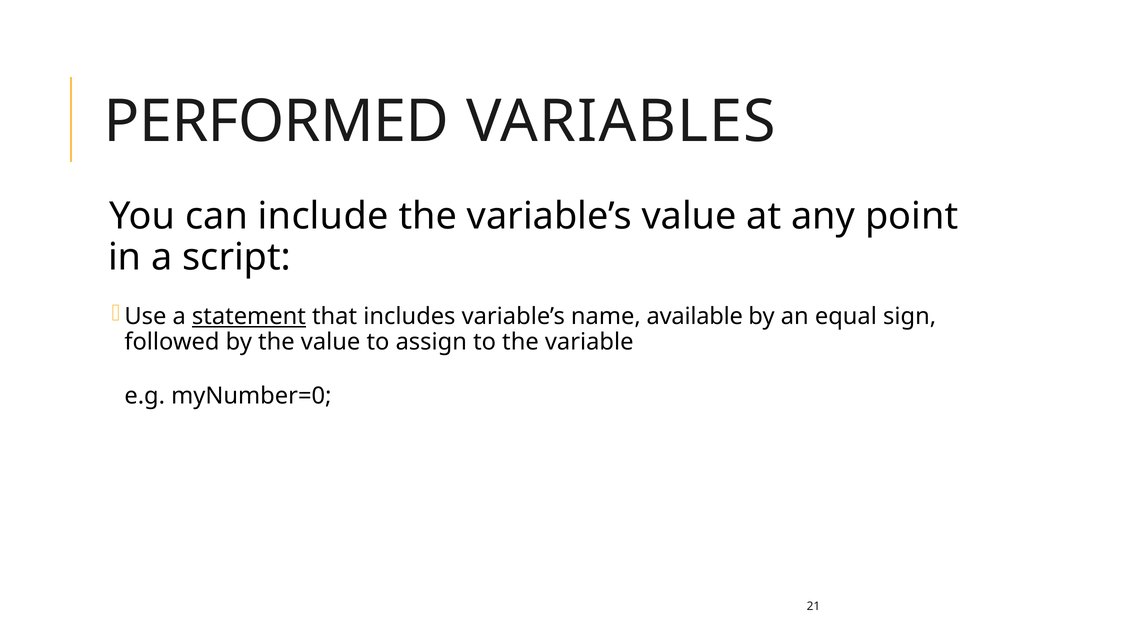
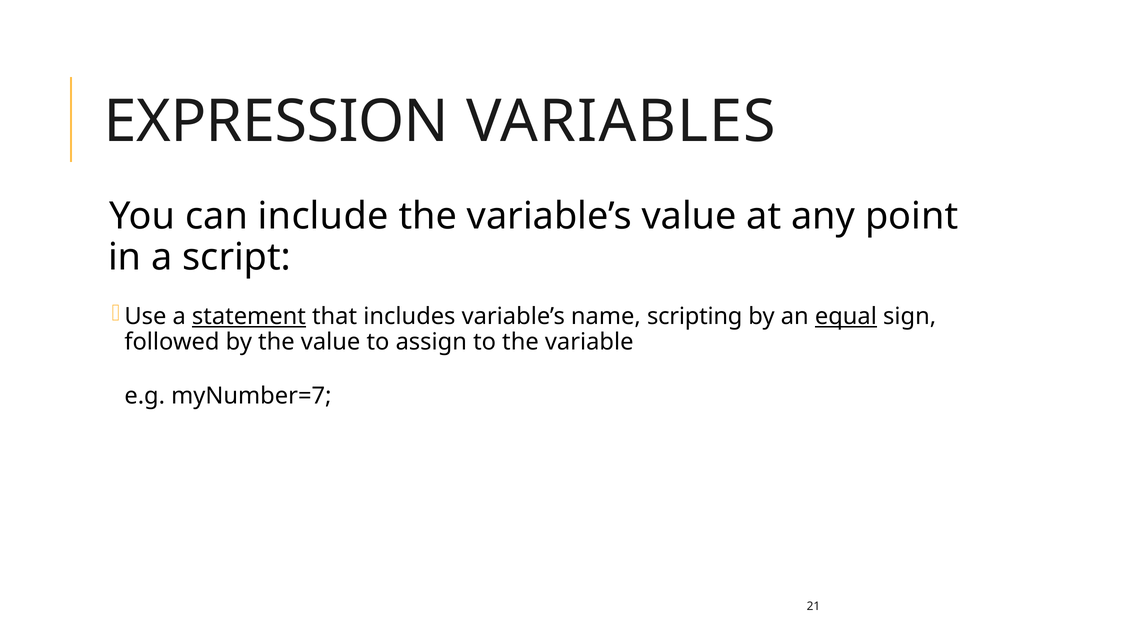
PERFORMED: PERFORMED -> EXPRESSION
available: available -> scripting
equal underline: none -> present
myNumber=0: myNumber=0 -> myNumber=7
